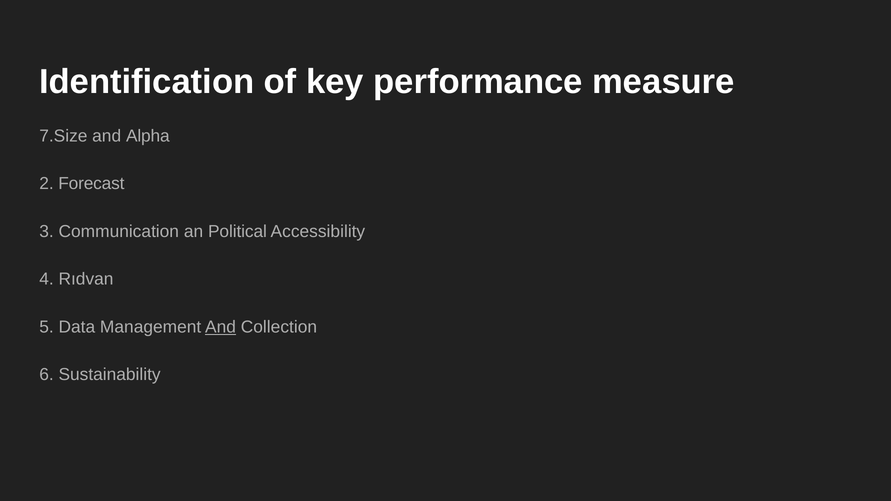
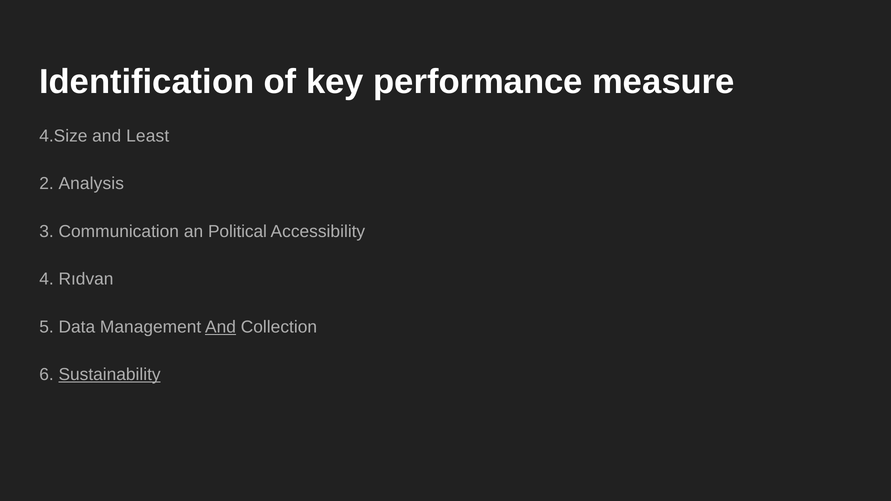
7.Size: 7.Size -> 4.Size
Alpha: Alpha -> Least
Forecast: Forecast -> Analysis
Sustainability underline: none -> present
